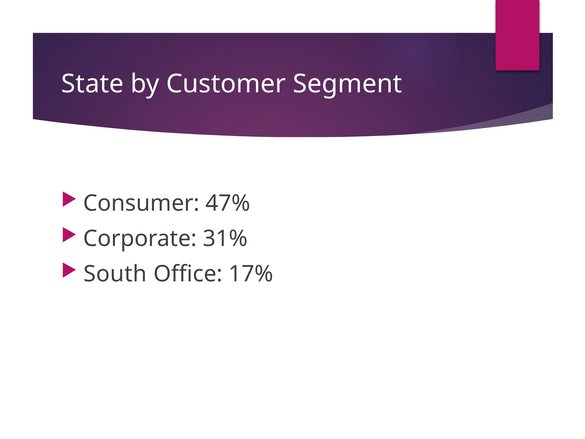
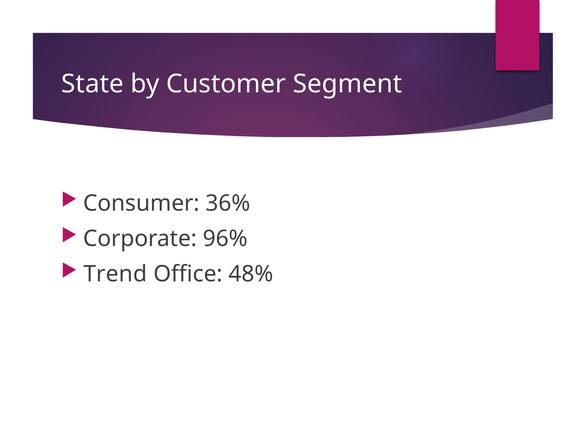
47%: 47% -> 36%
31%: 31% -> 96%
South: South -> Trend
17%: 17% -> 48%
